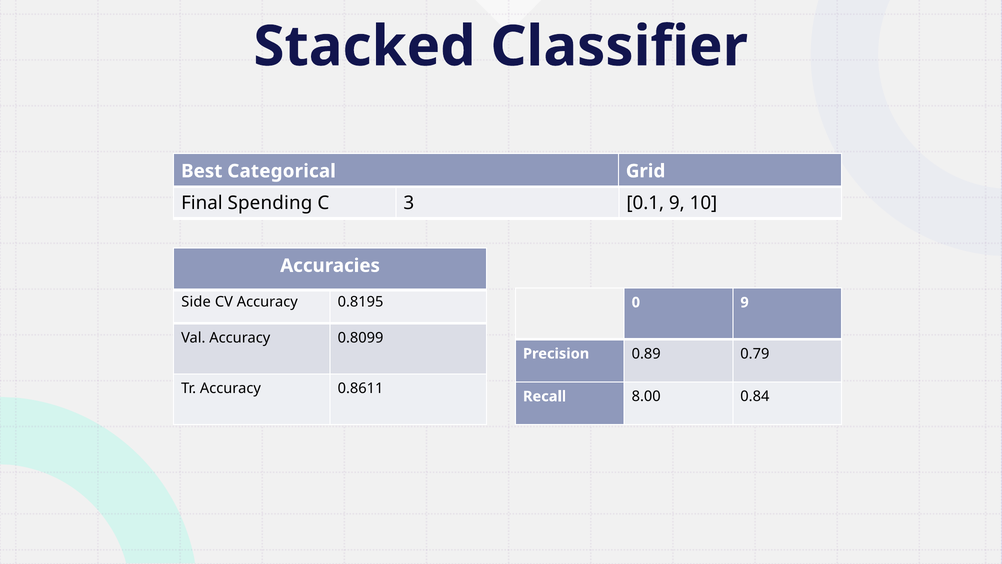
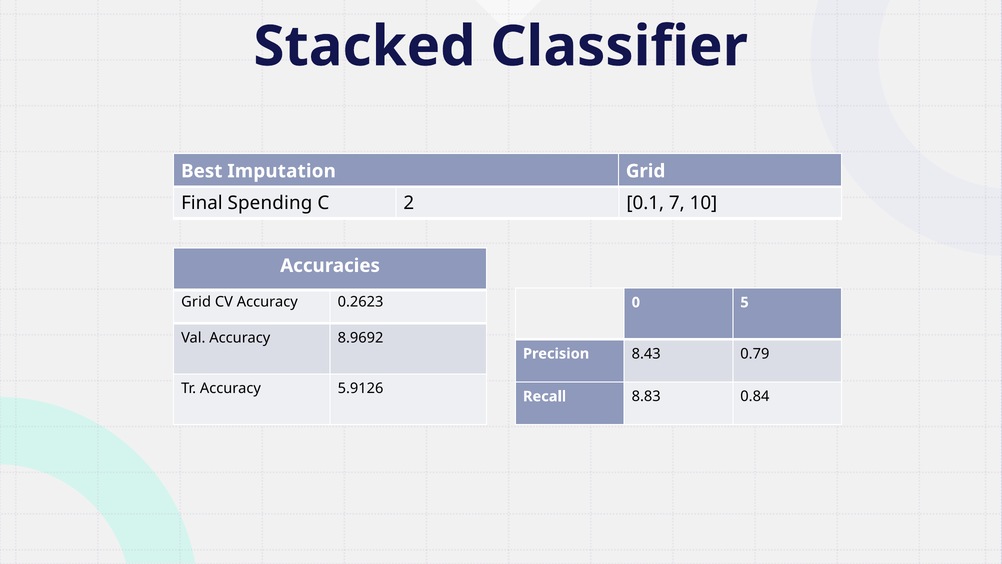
Categorical: Categorical -> Imputation
3: 3 -> 2
0.1 9: 9 -> 7
Side at (196, 302): Side -> Grid
0.8195: 0.8195 -> 0.2623
0 9: 9 -> 5
0.8099: 0.8099 -> 8.9692
0.89: 0.89 -> 8.43
0.8611: 0.8611 -> 5.9126
8.00: 8.00 -> 8.83
